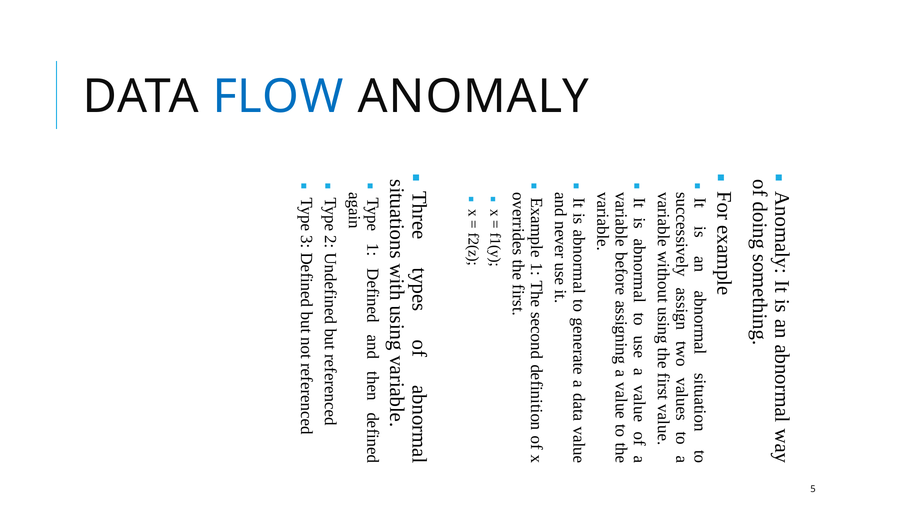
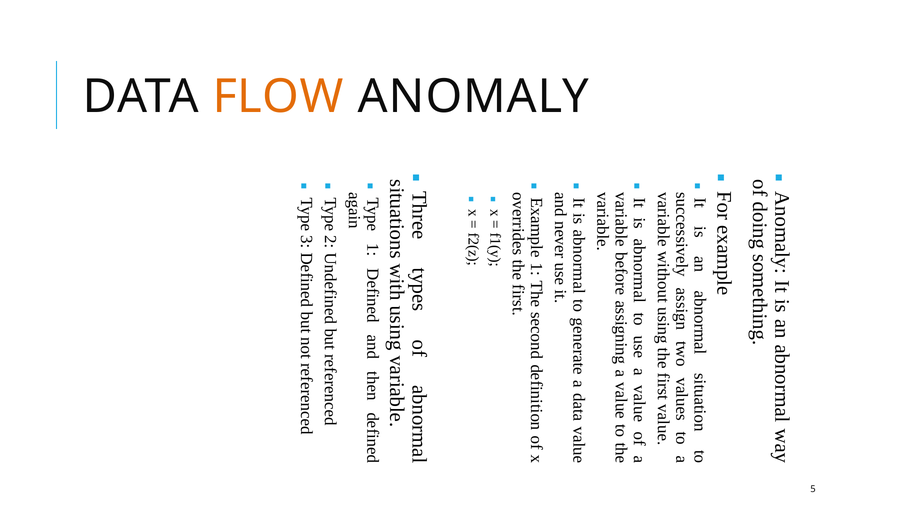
FLOW colour: blue -> orange
